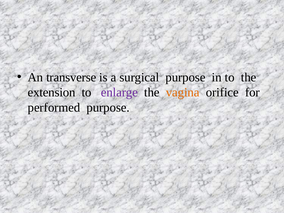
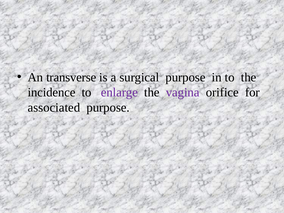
extension: extension -> incidence
vagina colour: orange -> purple
performed: performed -> associated
